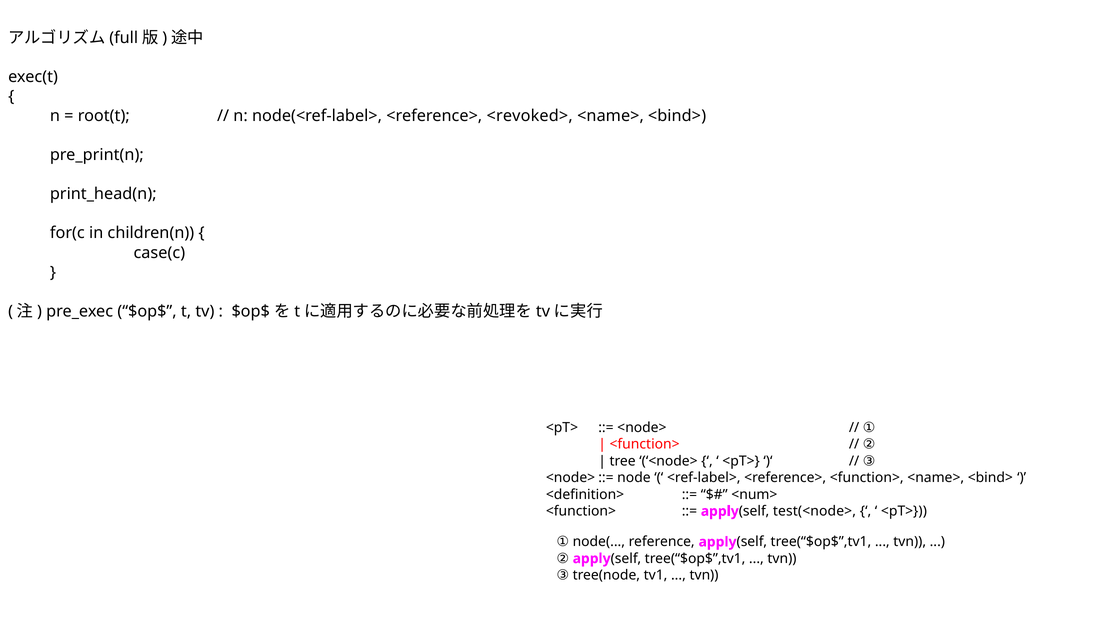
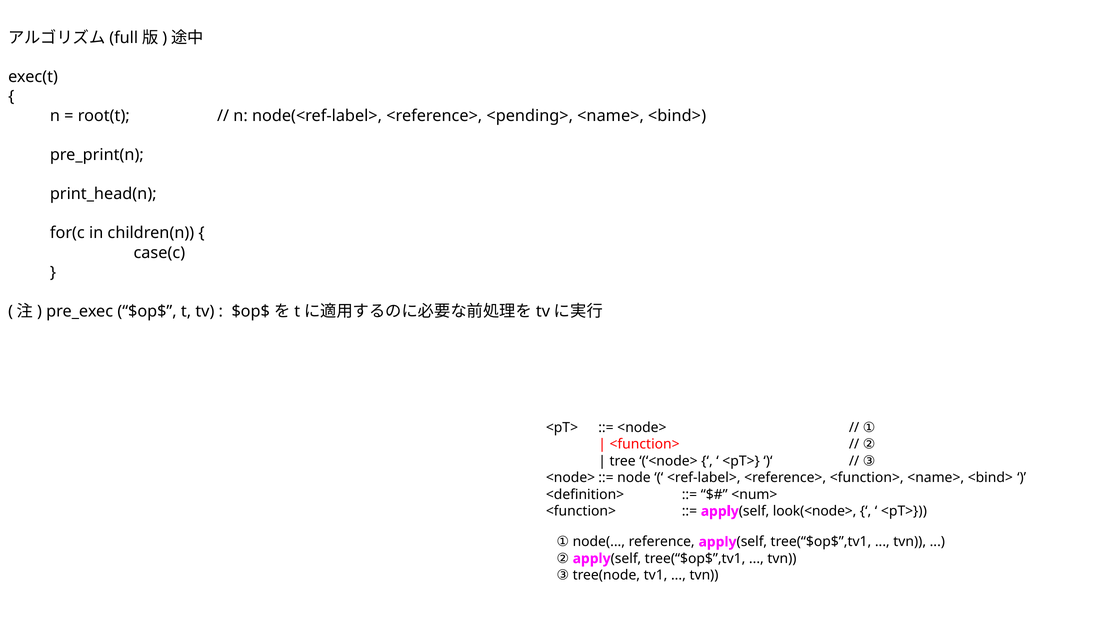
<revoked>: <revoked> -> <pending>
test(<node>: test(<node> -> look(<node>
